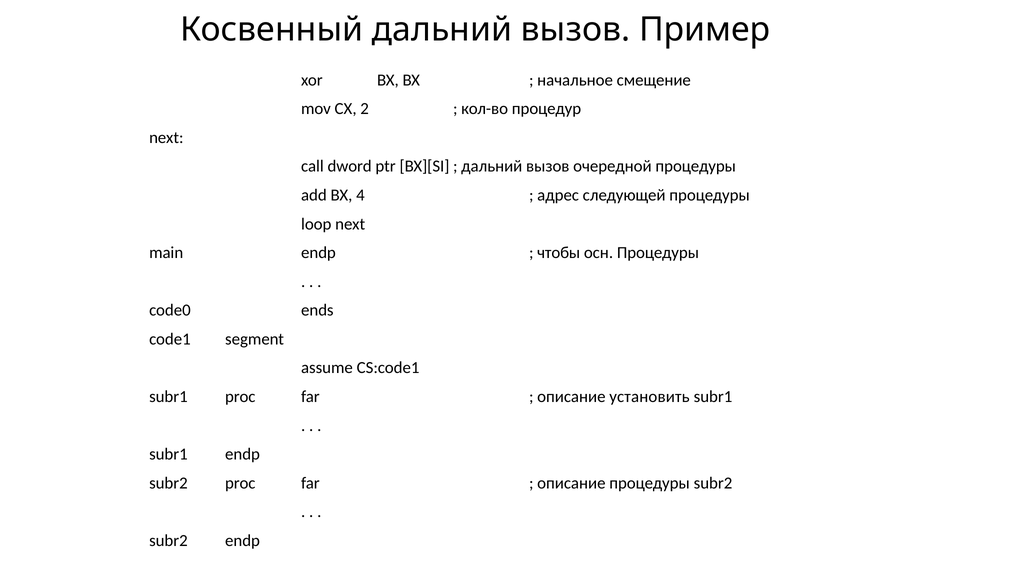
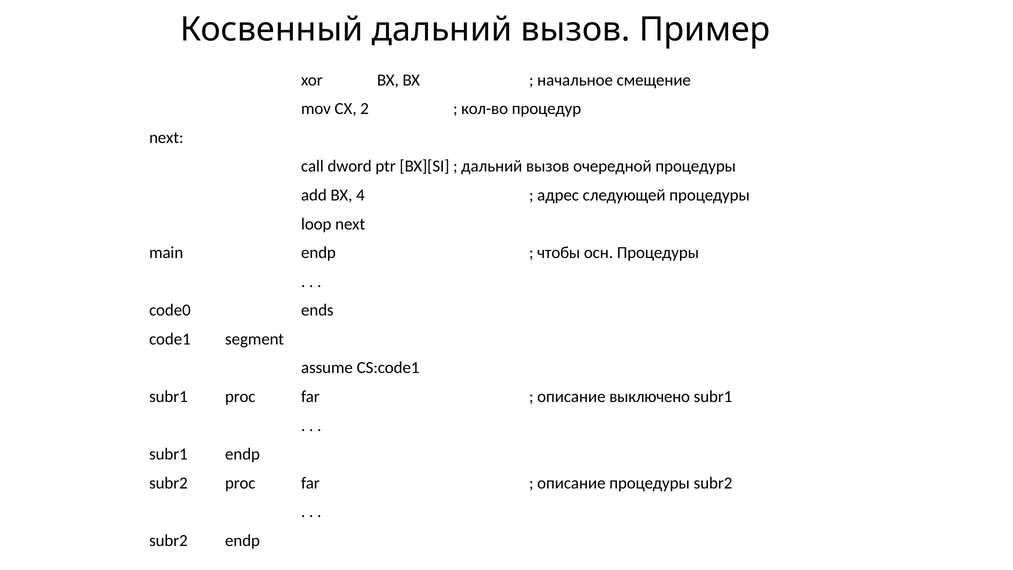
установить: установить -> выключено
